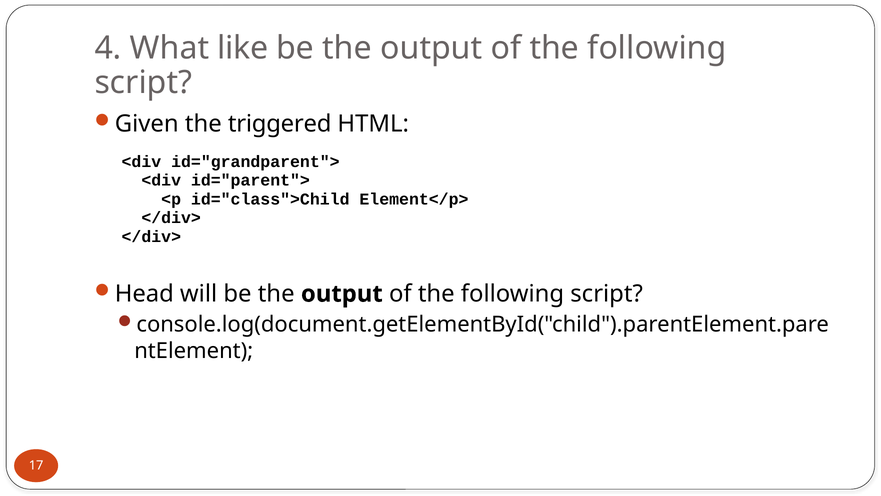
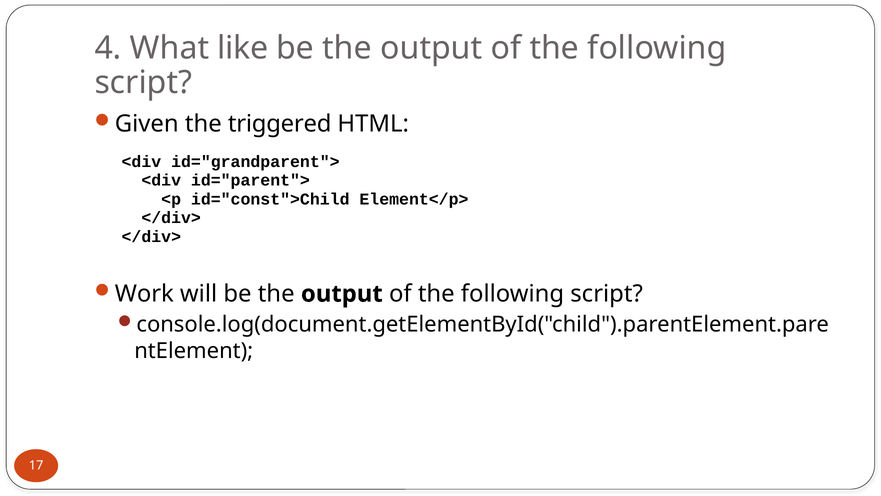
id="class">Child: id="class">Child -> id="const">Child
Head: Head -> Work
